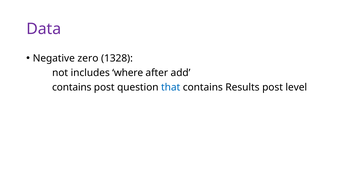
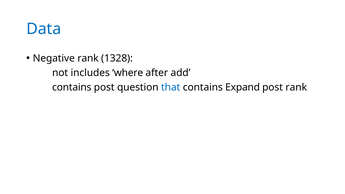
Data colour: purple -> blue
Negative zero: zero -> rank
Results: Results -> Expand
post level: level -> rank
